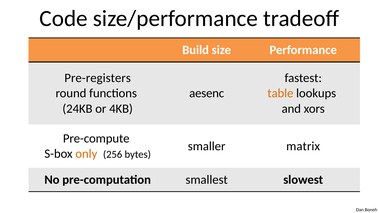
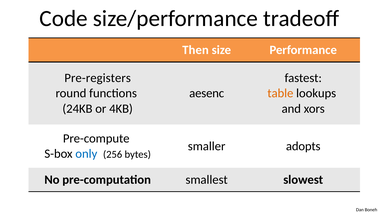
Build: Build -> Then
matrix: matrix -> adopts
only colour: orange -> blue
